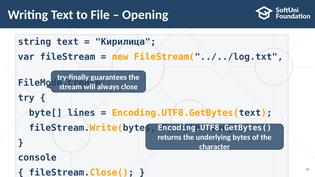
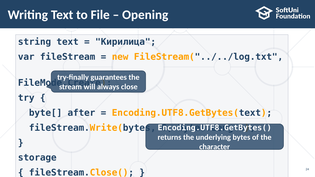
lines: lines -> after
console: console -> storage
